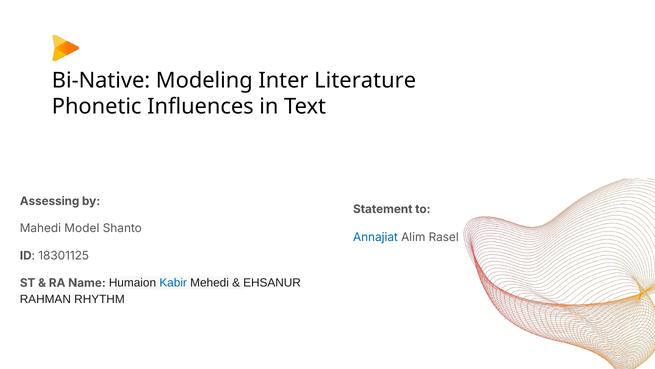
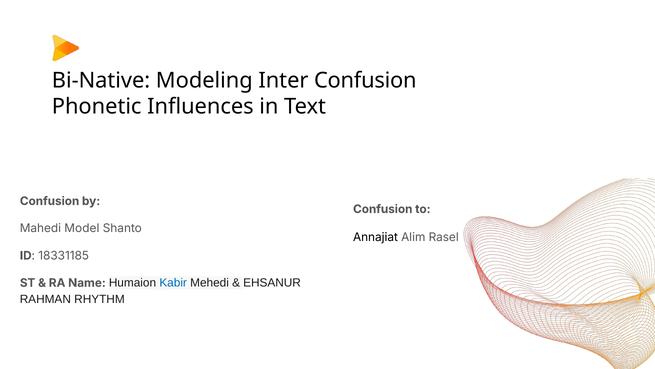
Inter Literature: Literature -> Confusion
Assessing at (50, 201): Assessing -> Confusion
Statement at (383, 209): Statement -> Confusion
Annajiat colour: blue -> black
18301125: 18301125 -> 18331185
